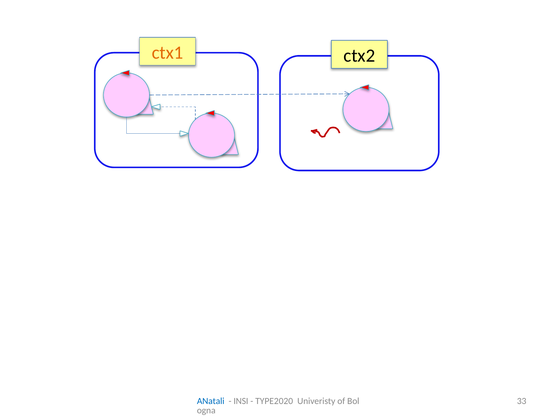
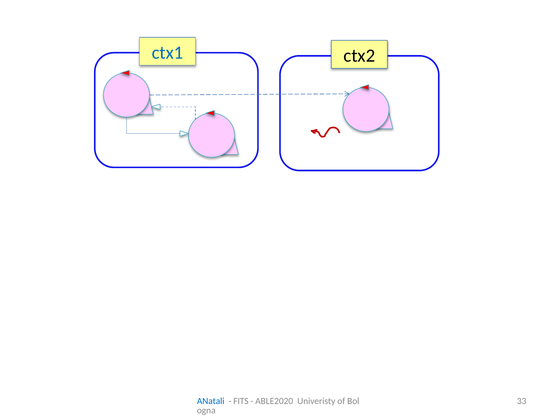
ctx1 colour: orange -> blue
INSI: INSI -> FITS
TYPE2020: TYPE2020 -> ABLE2020
